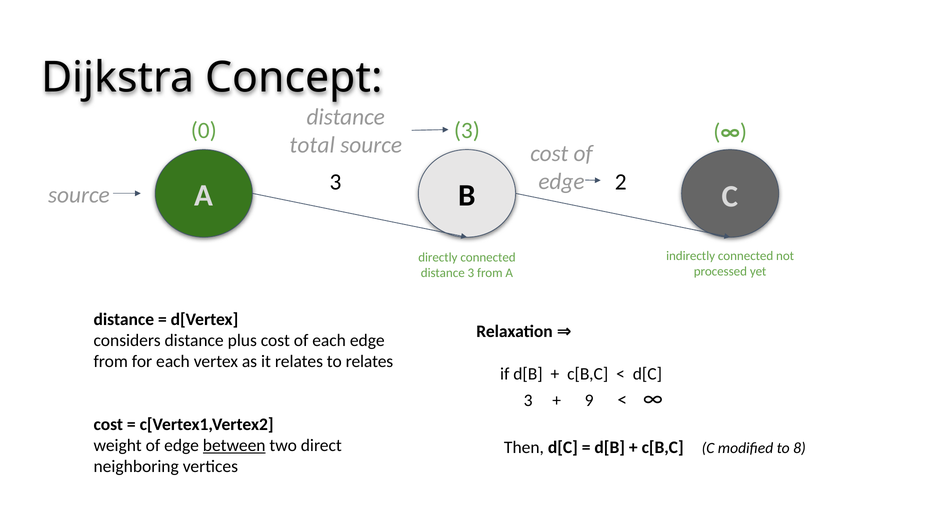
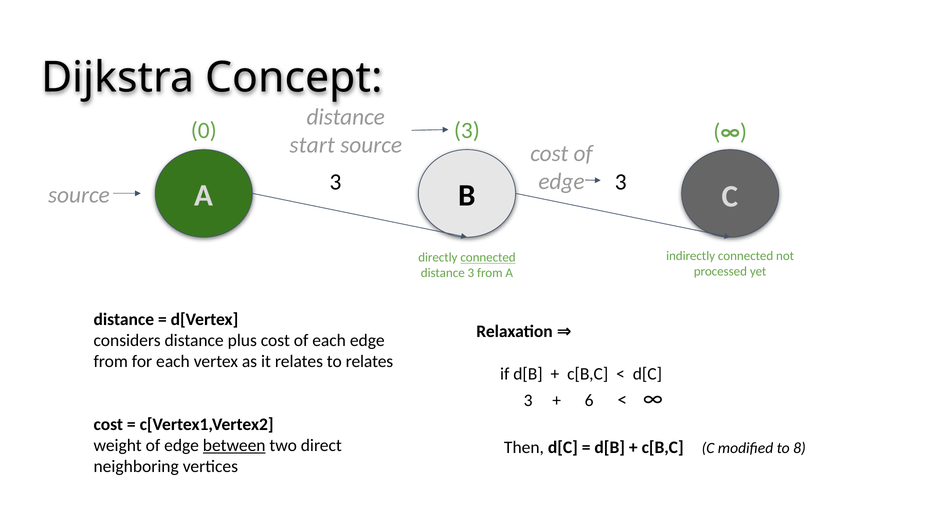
total: total -> start
3 2: 2 -> 3
connected at (488, 257) underline: none -> present
9: 9 -> 6
